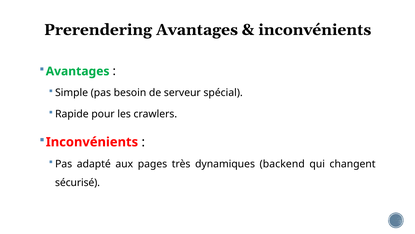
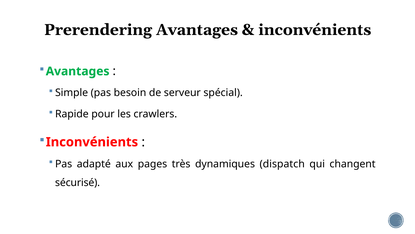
backend: backend -> dispatch
